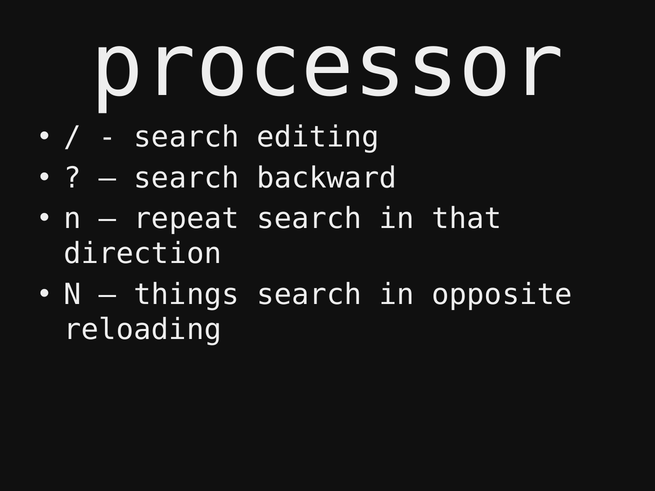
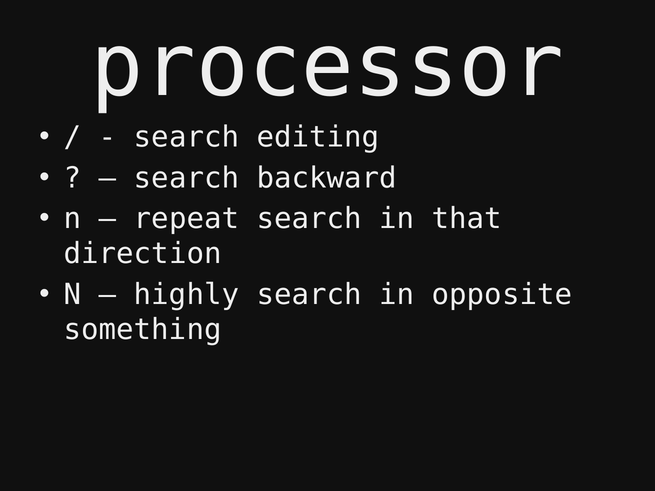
things: things -> highly
reloading: reloading -> something
